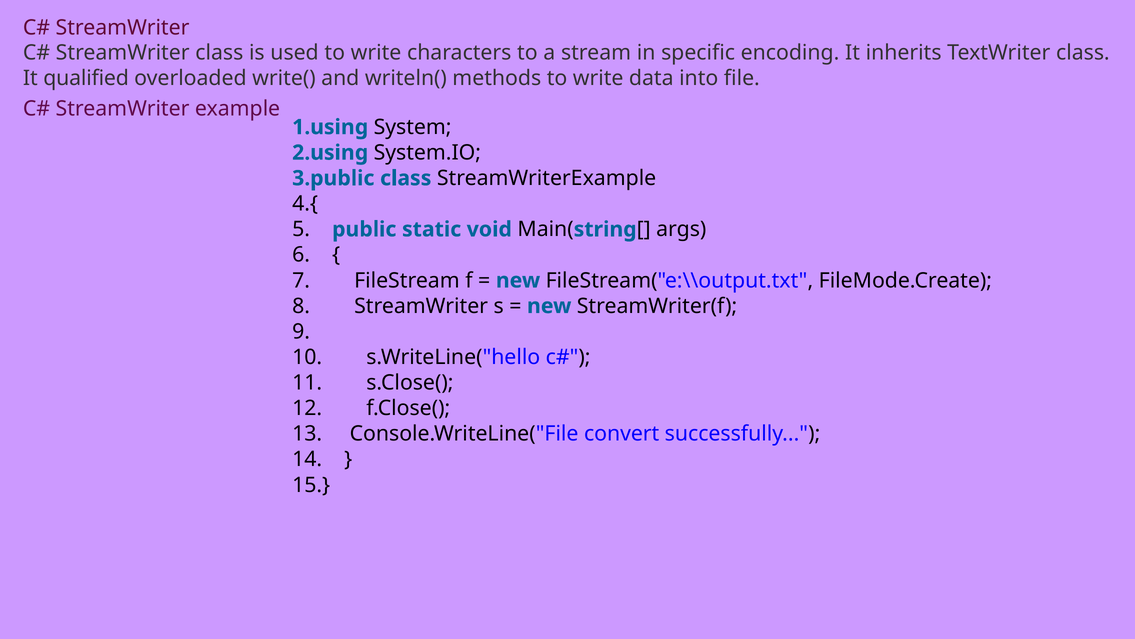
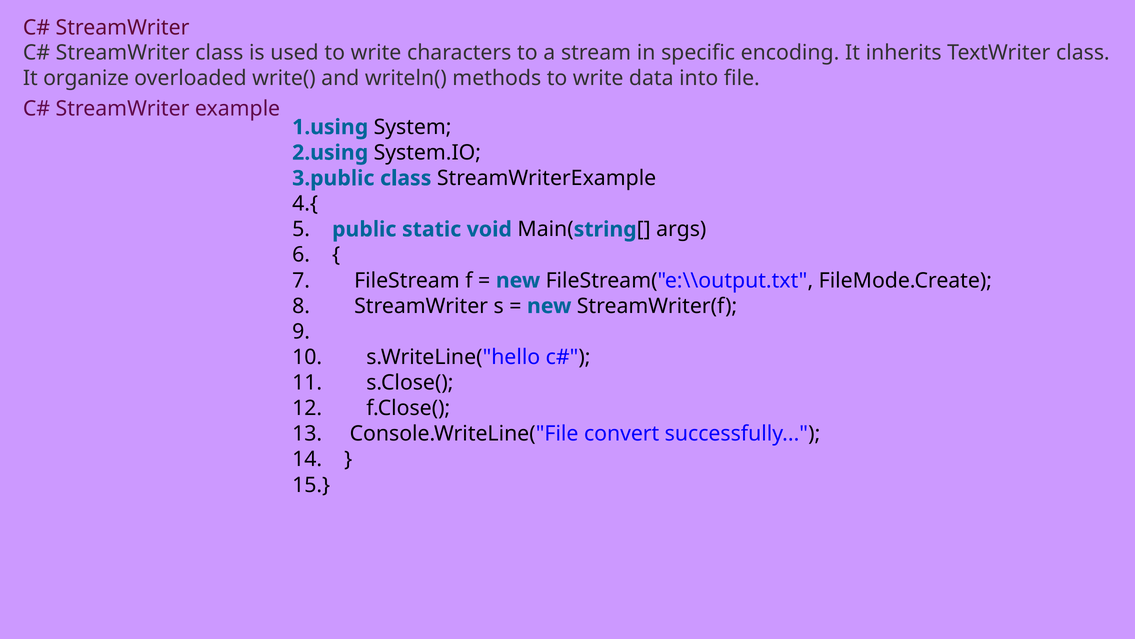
qualified: qualified -> organize
